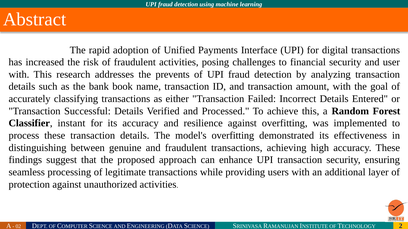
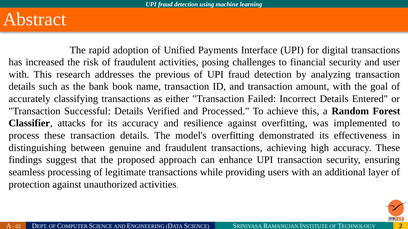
prevents: prevents -> previous
instant: instant -> attacks
